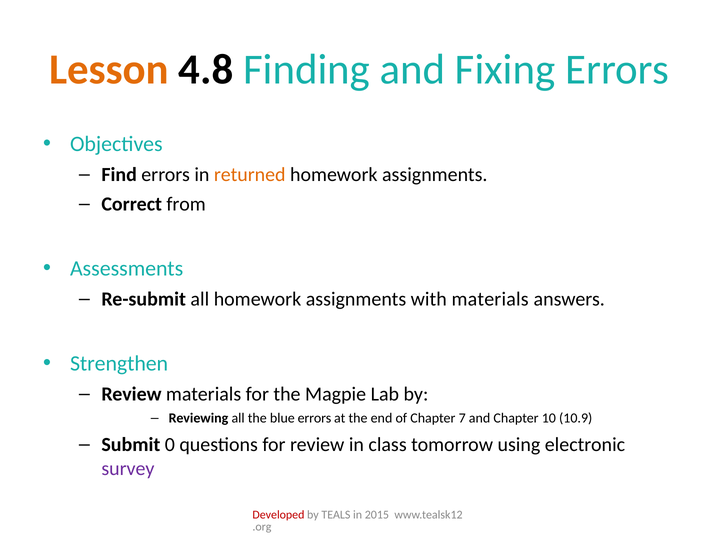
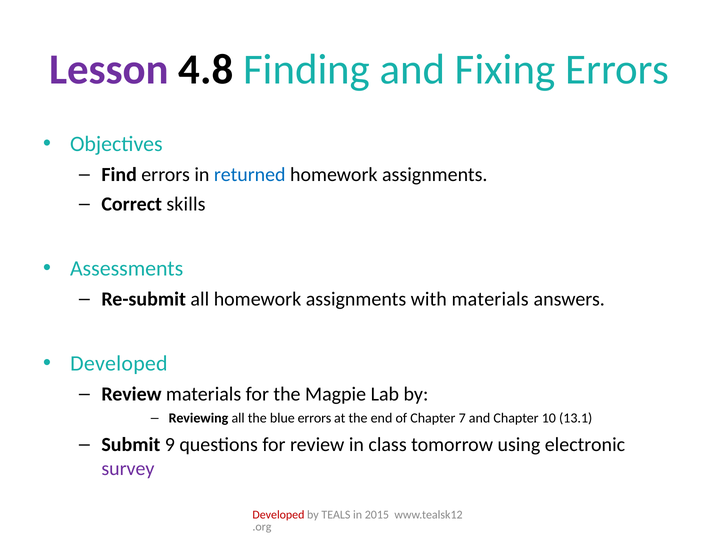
Lesson colour: orange -> purple
returned colour: orange -> blue
from: from -> skills
Strengthen at (119, 363): Strengthen -> Developed
10.9: 10.9 -> 13.1
0: 0 -> 9
